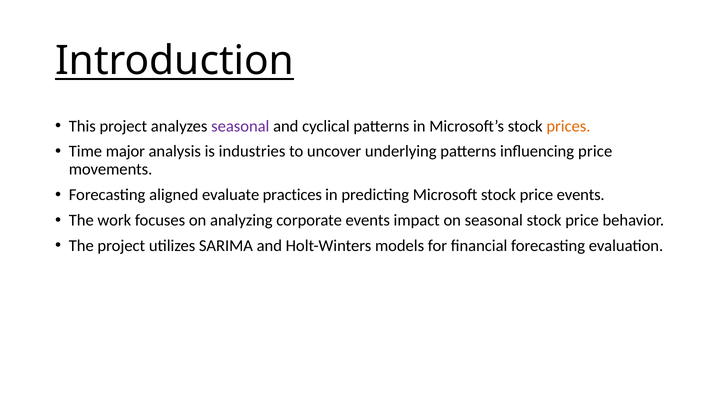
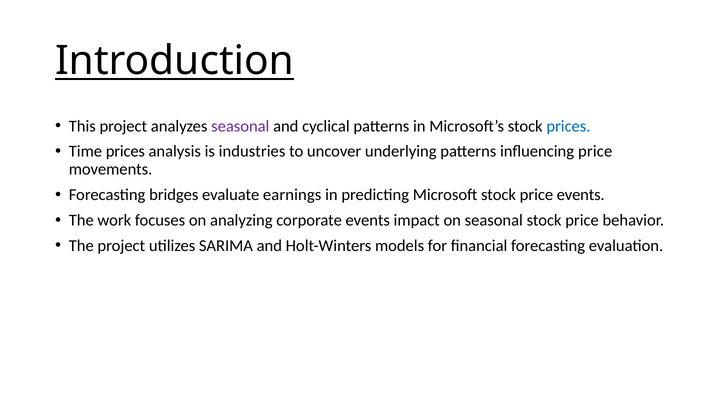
prices at (568, 126) colour: orange -> blue
Time major: major -> prices
aligned: aligned -> bridges
practices: practices -> earnings
